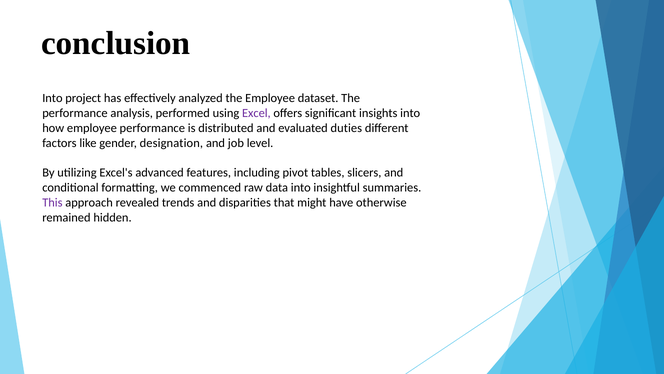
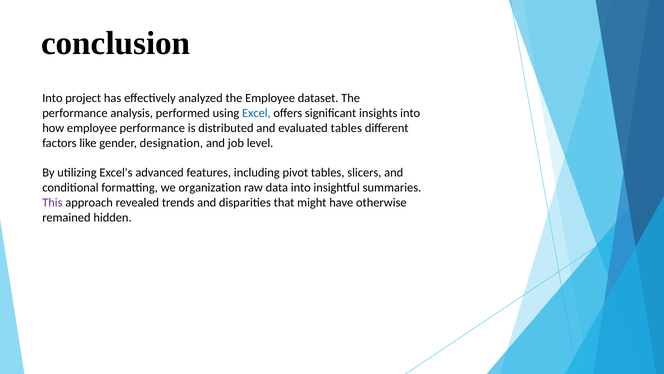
Excel colour: purple -> blue
evaluated duties: duties -> tables
commenced: commenced -> organization
